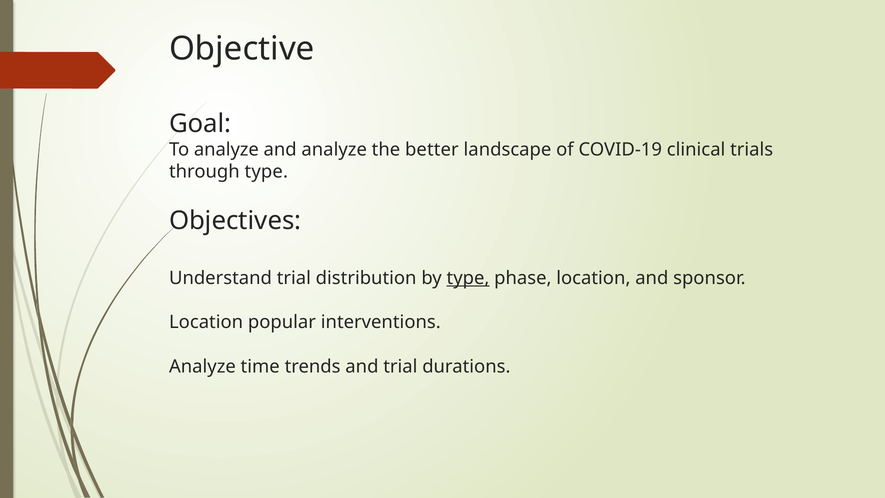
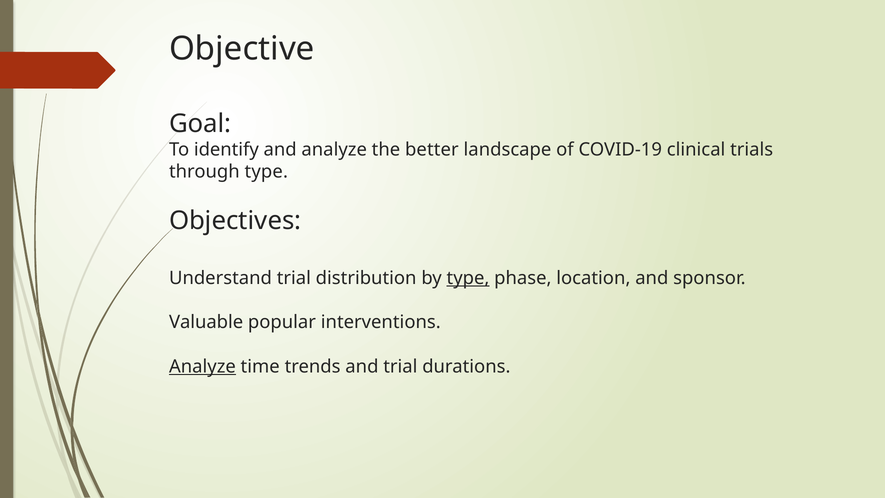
To analyze: analyze -> identify
Location at (206, 322): Location -> Valuable
Analyze at (202, 366) underline: none -> present
